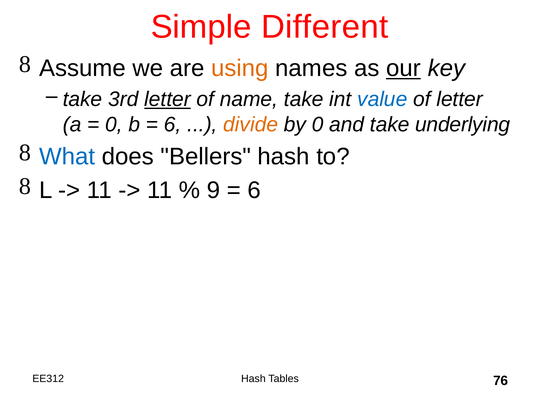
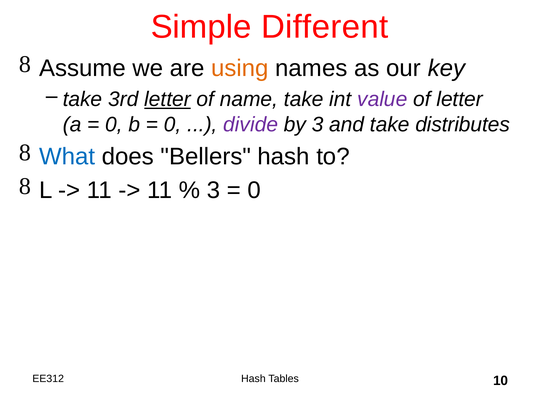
our underline: present -> none
value colour: blue -> purple
6 at (173, 124): 6 -> 0
divide colour: orange -> purple
by 0: 0 -> 3
underlying: underlying -> distributes
9 at (214, 190): 9 -> 3
6 at (254, 190): 6 -> 0
76: 76 -> 10
